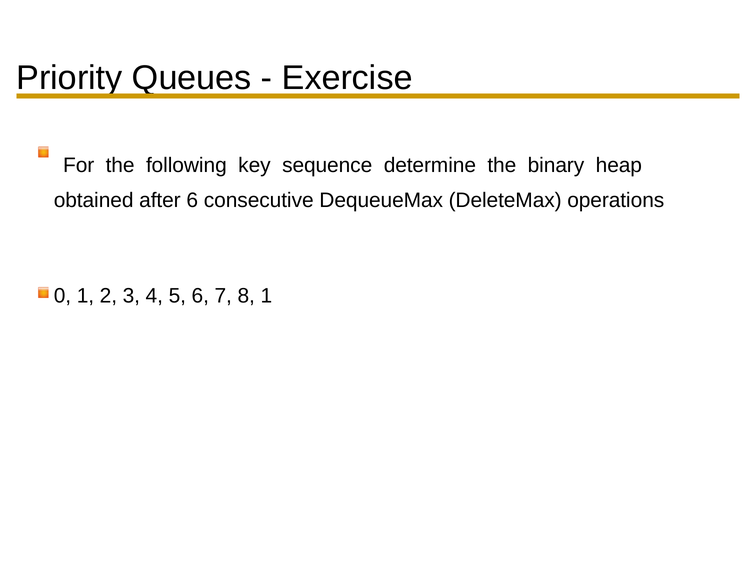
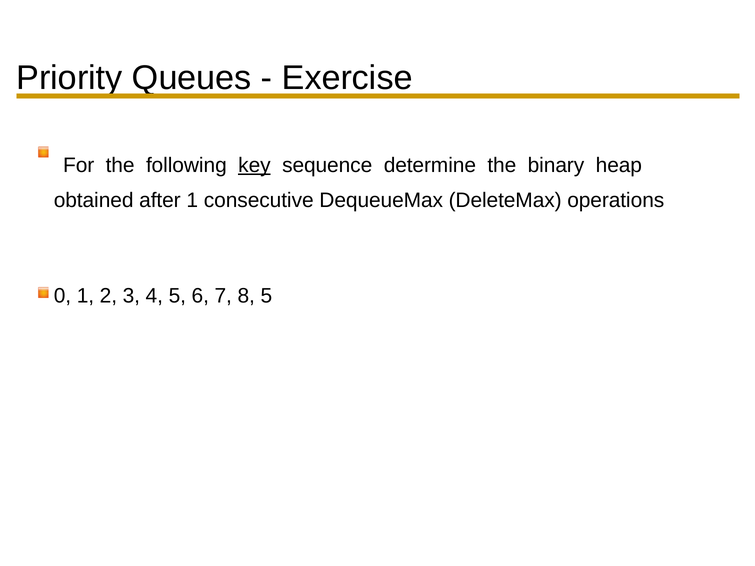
key underline: none -> present
after 6: 6 -> 1
8 1: 1 -> 5
